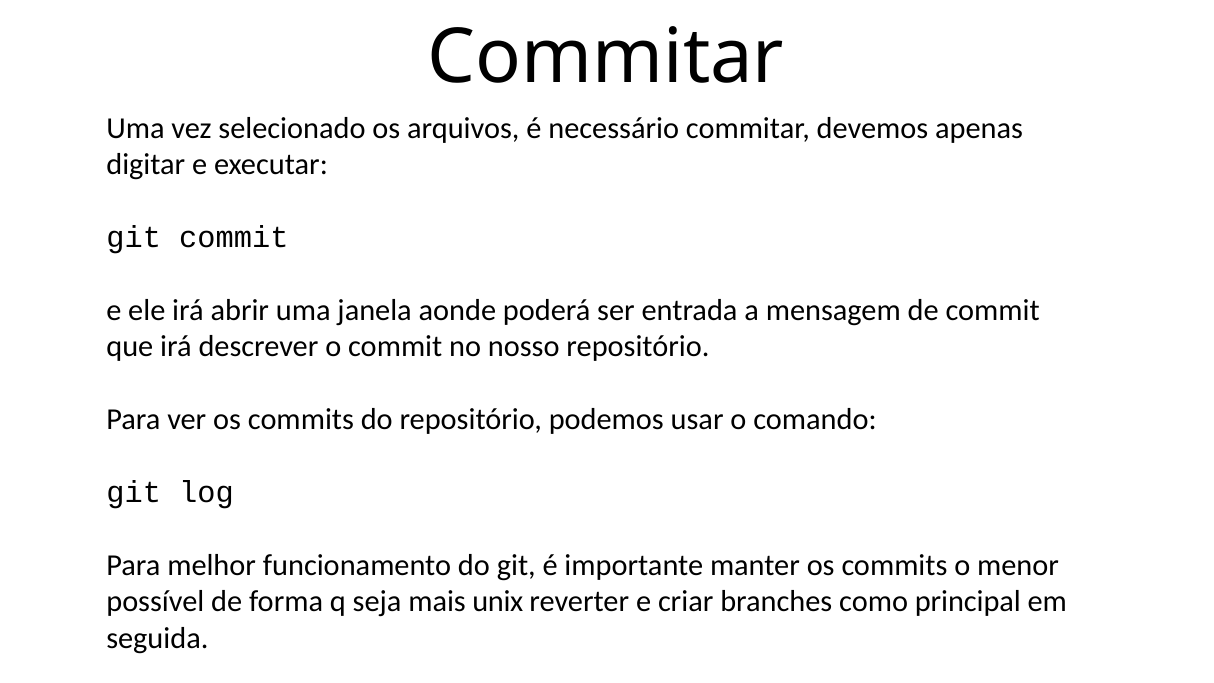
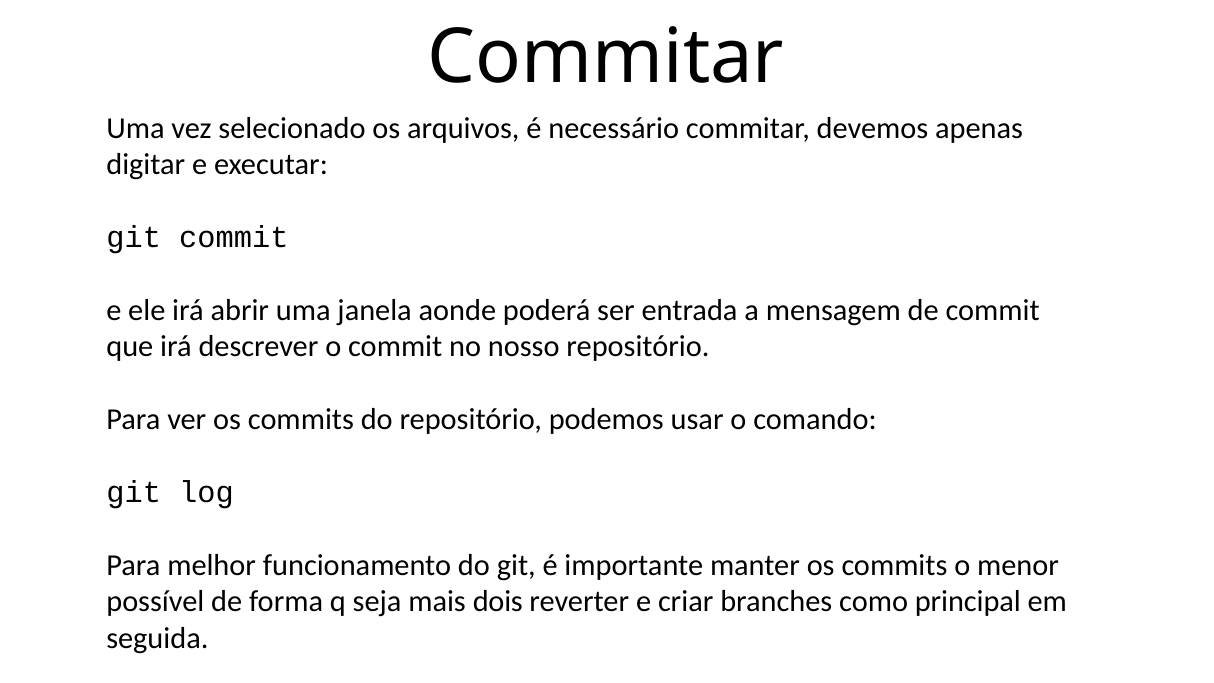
unix: unix -> dois
